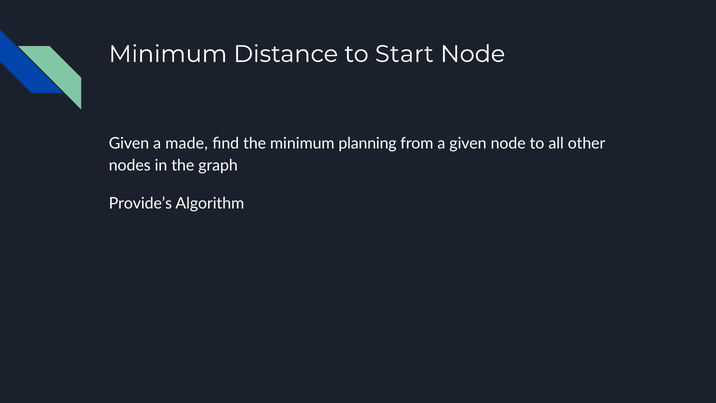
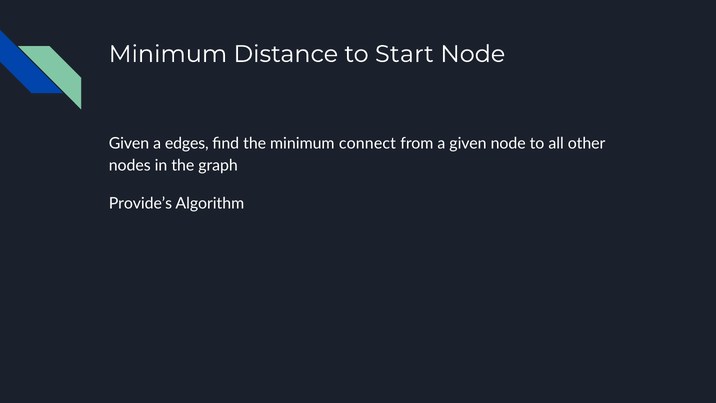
made: made -> edges
planning: planning -> connect
